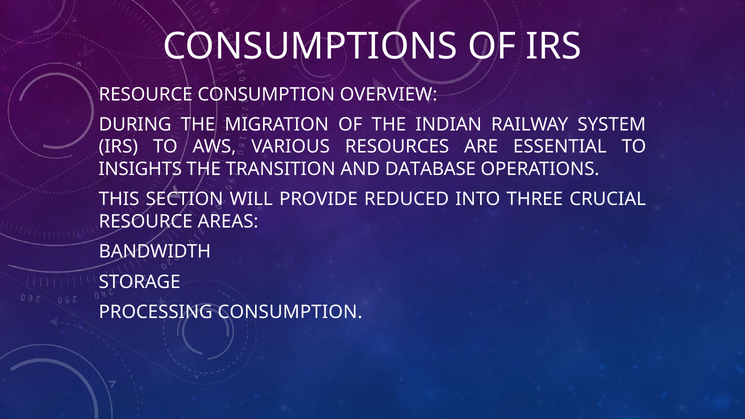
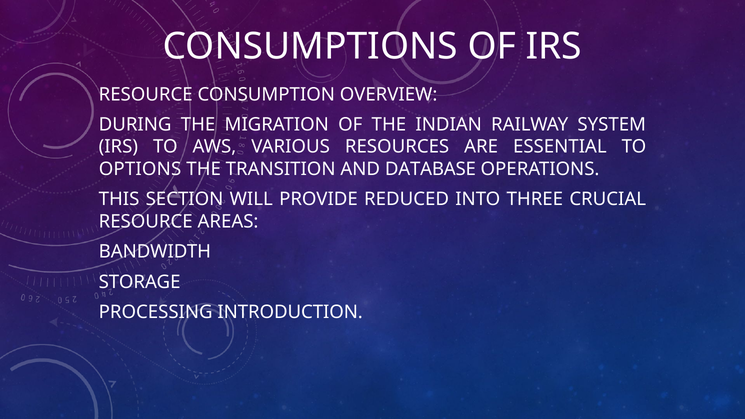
INSIGHTS: INSIGHTS -> OPTIONS
PROCESSING CONSUMPTION: CONSUMPTION -> INTRODUCTION
